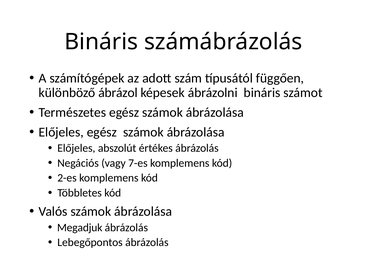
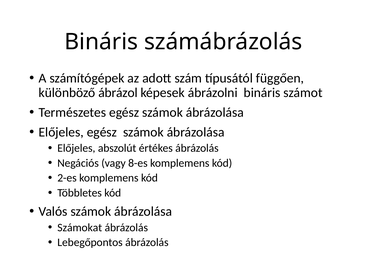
7-es: 7-es -> 8-es
Megadjuk: Megadjuk -> Számokat
